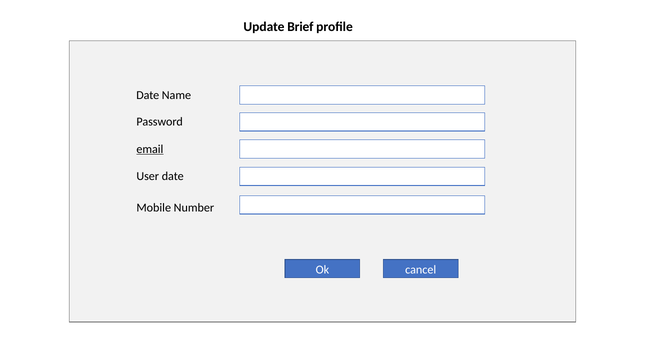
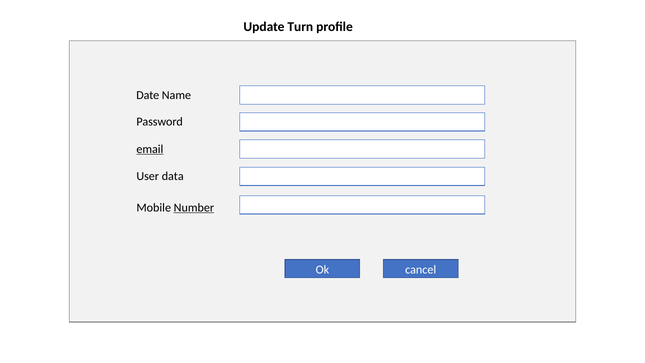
Brief: Brief -> Turn
User date: date -> data
Number underline: none -> present
